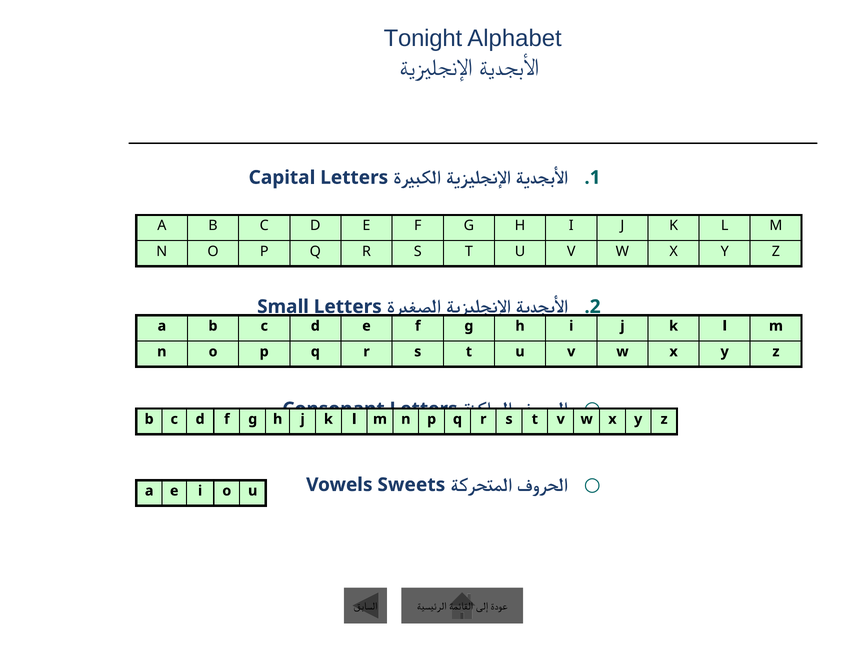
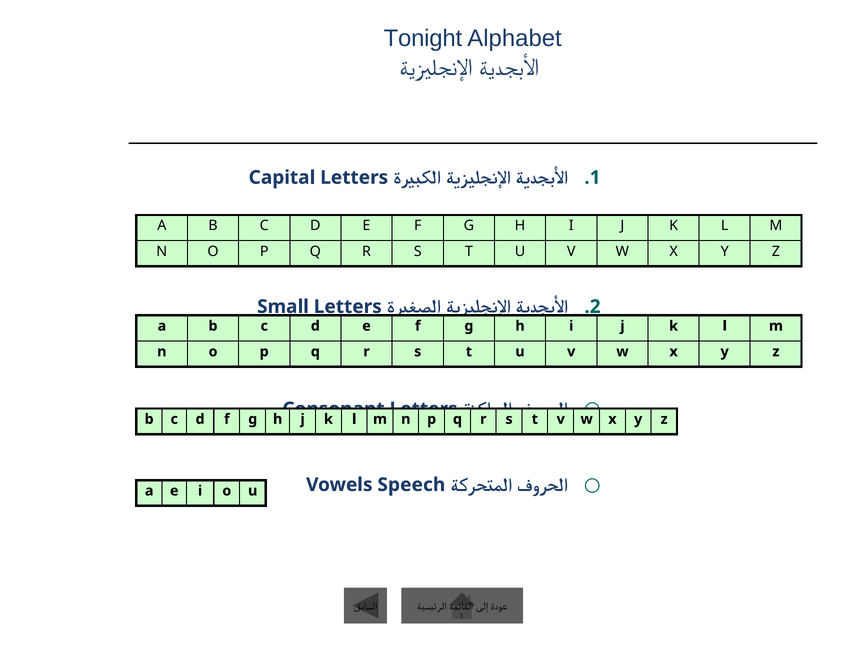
Sweets: Sweets -> Speech
